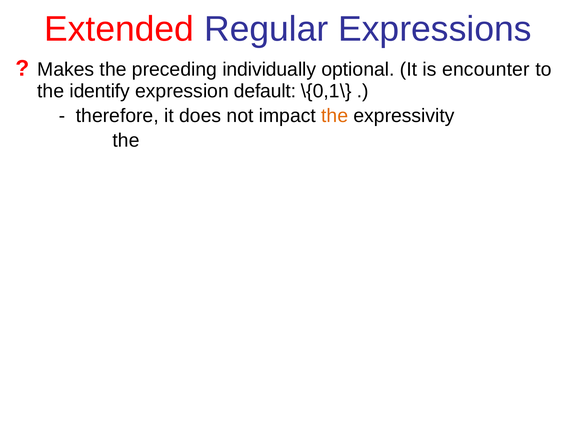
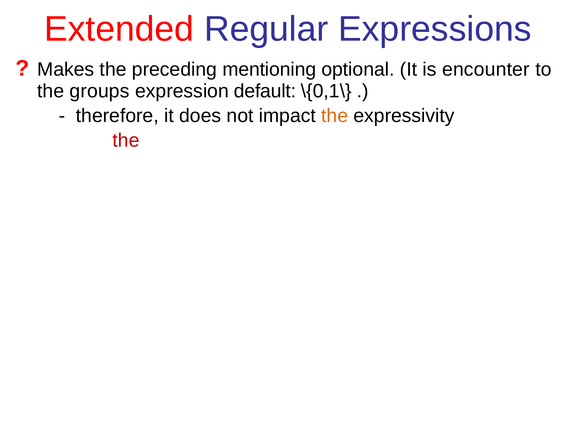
individually: individually -> mentioning
identify: identify -> groups
the at (126, 140) colour: black -> red
